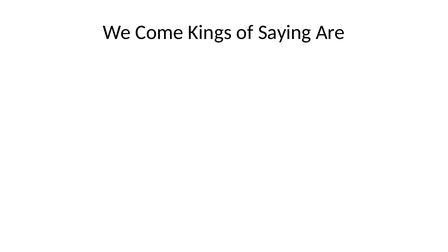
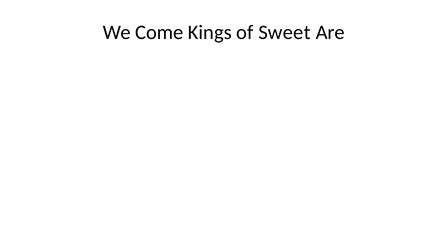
Saying: Saying -> Sweet
